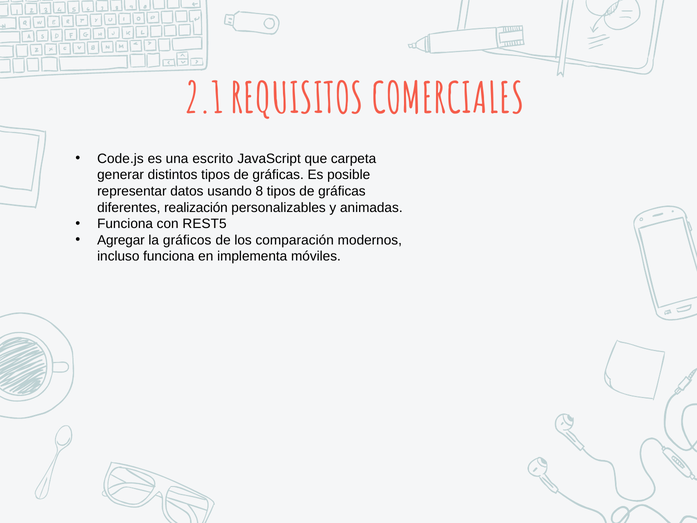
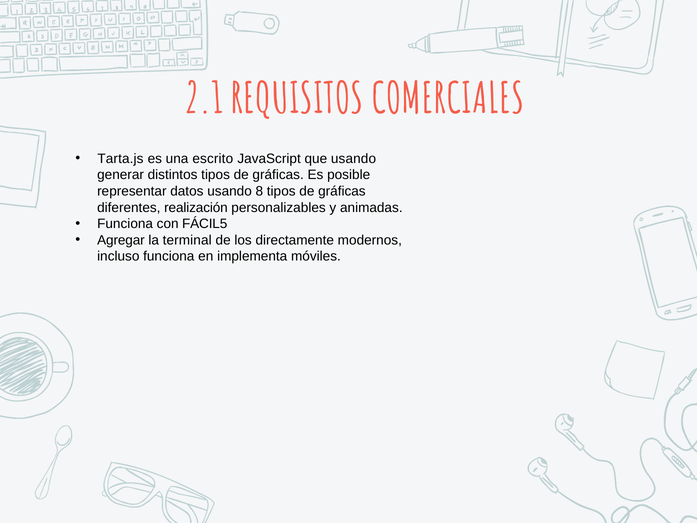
Code.js: Code.js -> Tarta.js
que carpeta: carpeta -> usando
REST5: REST5 -> FÁCIL5
gráficos: gráficos -> terminal
comparación: comparación -> directamente
